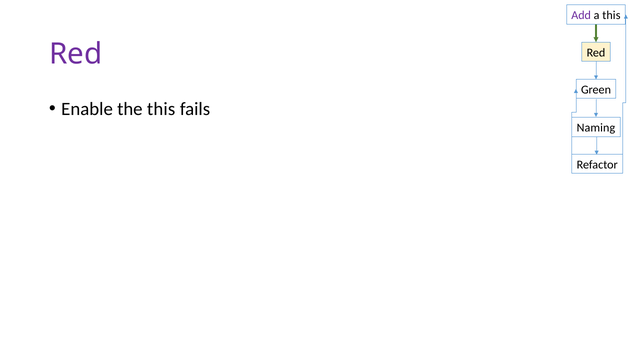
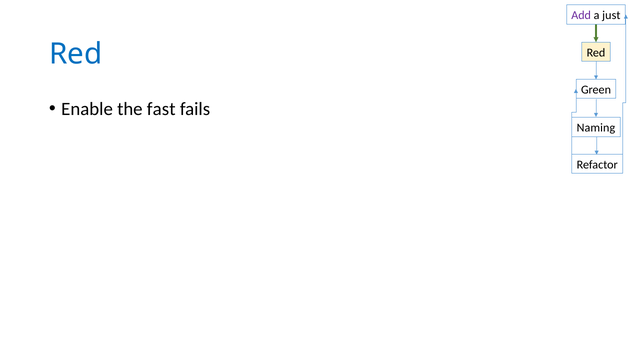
a this: this -> just
Red at (76, 54) colour: purple -> blue
the this: this -> fast
